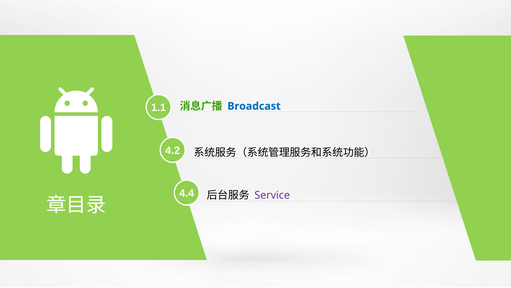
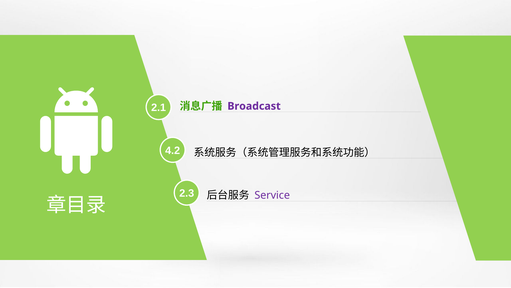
1.1: 1.1 -> 2.1
Broadcast colour: blue -> purple
4.4: 4.4 -> 2.3
